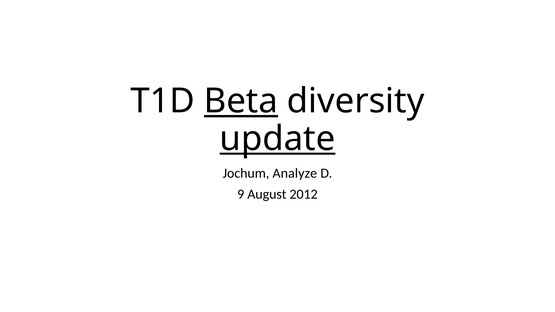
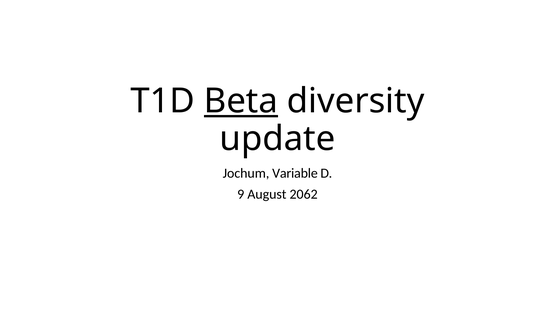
update underline: present -> none
Analyze: Analyze -> Variable
2012: 2012 -> 2062
